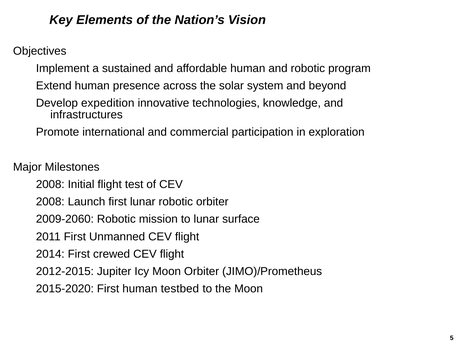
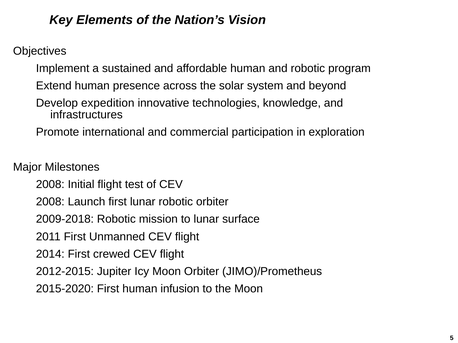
2009-2060: 2009-2060 -> 2009-2018
testbed: testbed -> infusion
